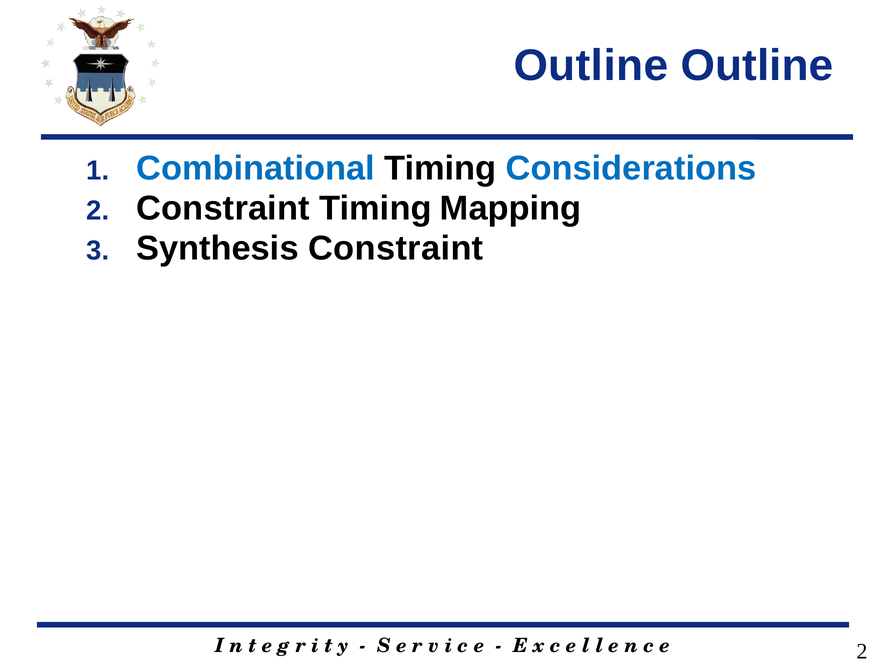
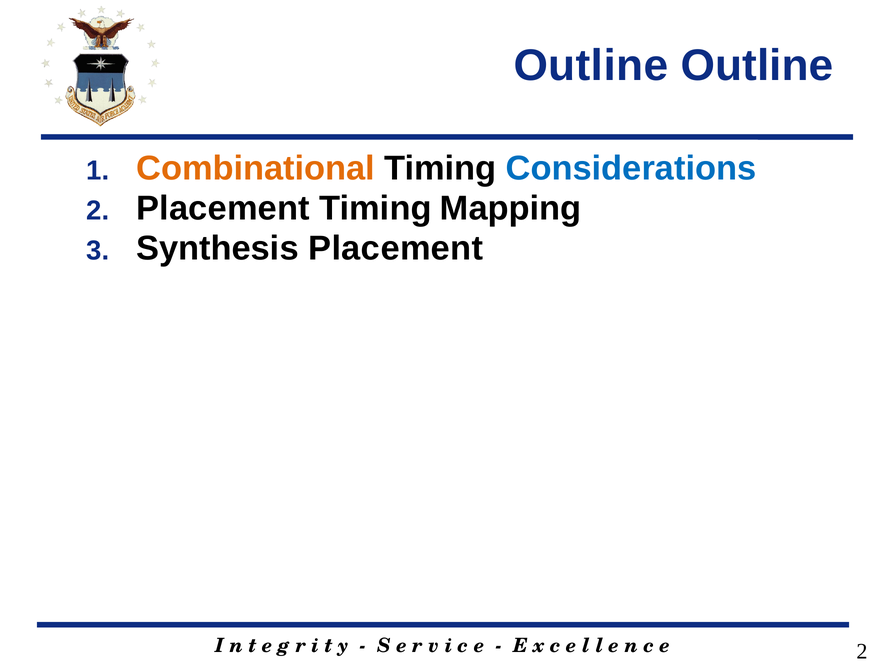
Combinational colour: blue -> orange
2 Constraint: Constraint -> Placement
Synthesis Constraint: Constraint -> Placement
